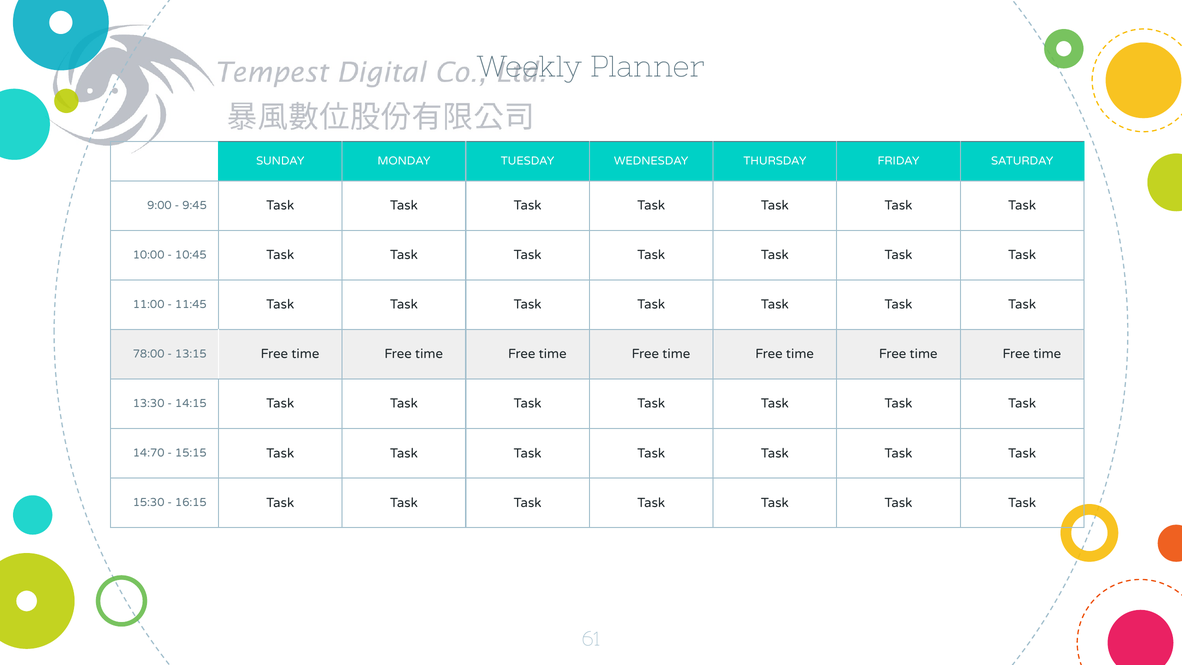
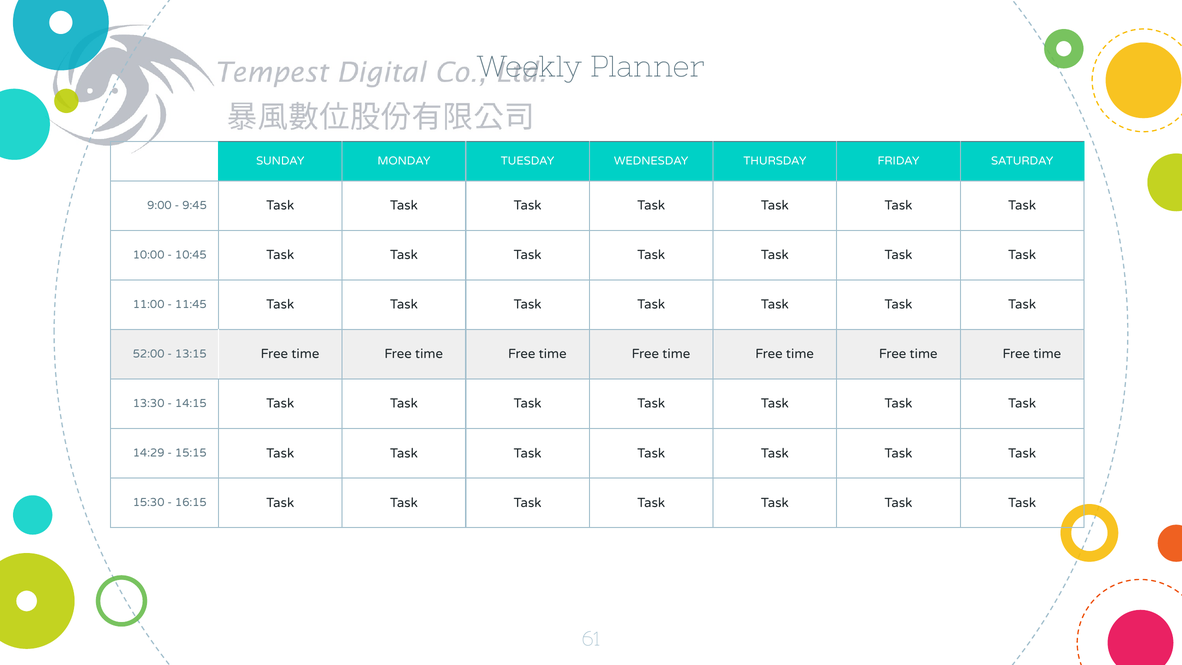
78:00: 78:00 -> 52:00
14:70: 14:70 -> 14:29
